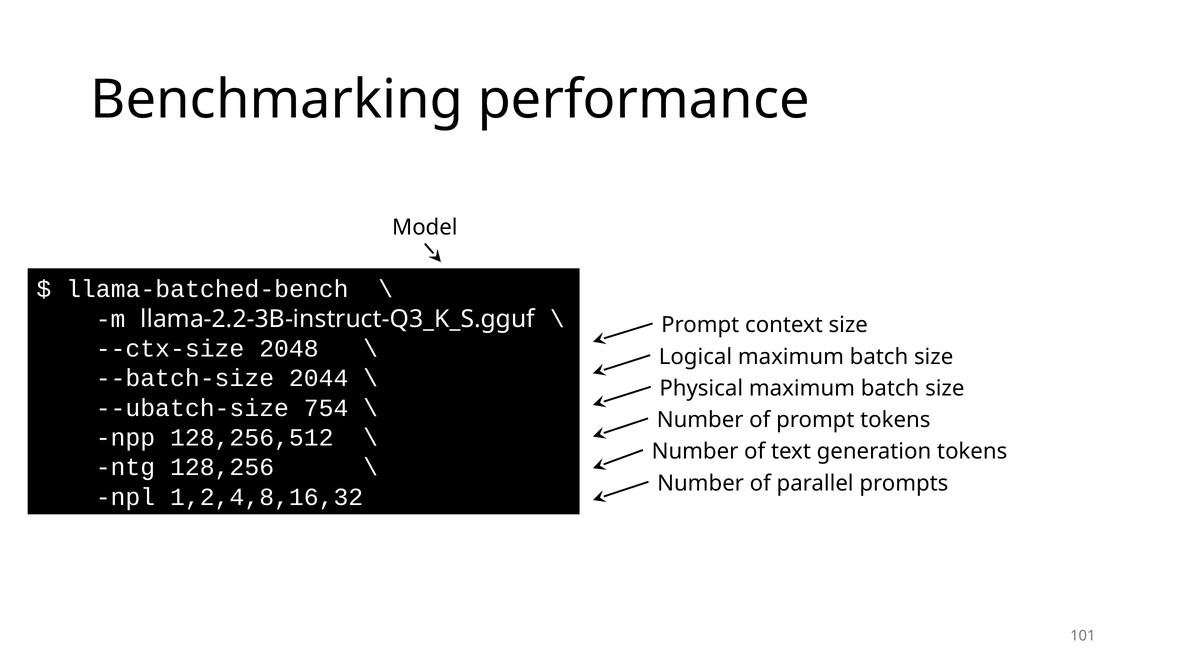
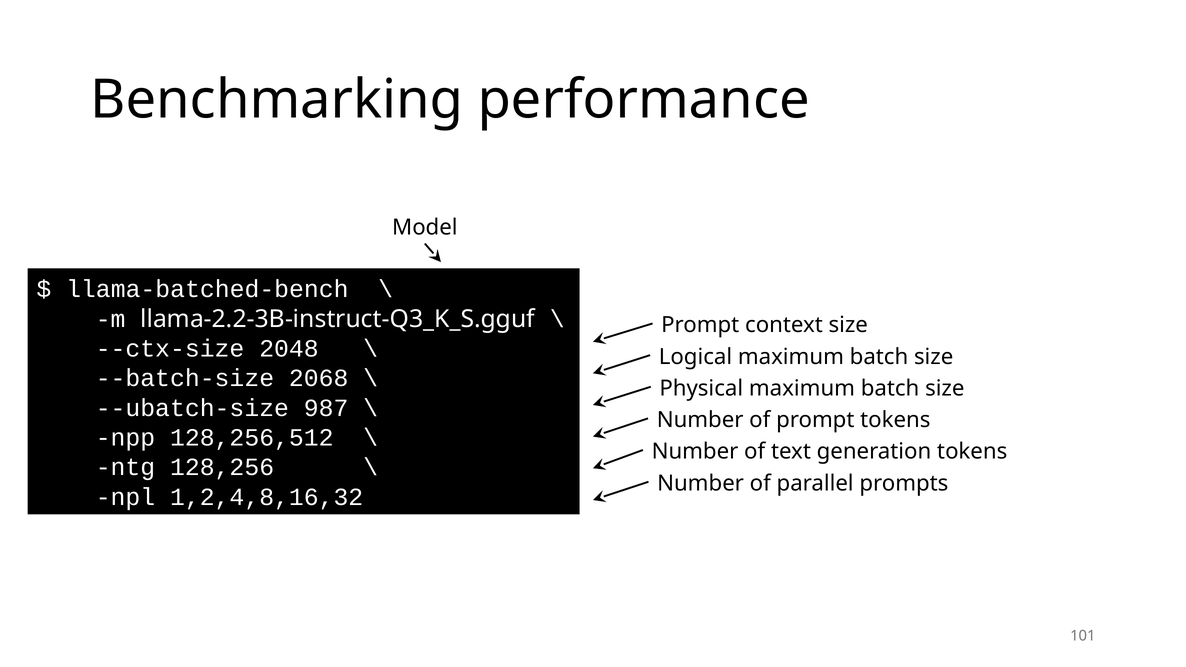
2044: 2044 -> 2068
754: 754 -> 987
